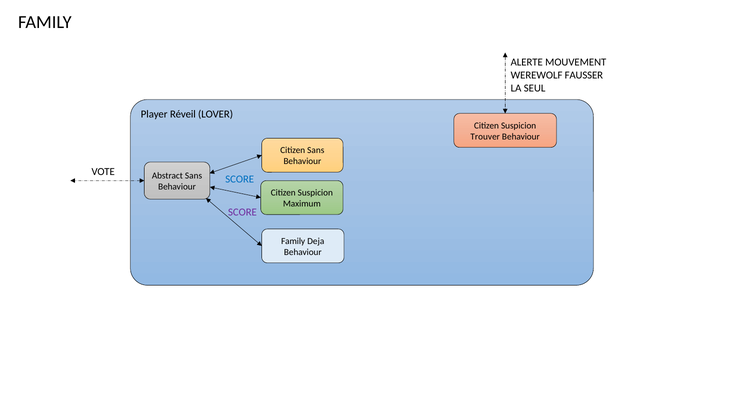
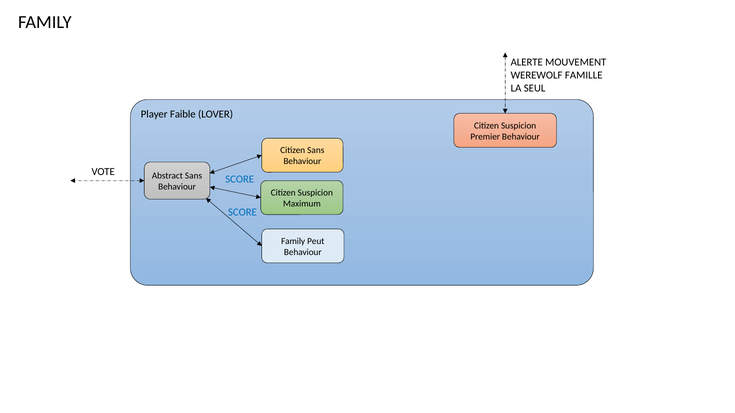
FAUSSER: FAUSSER -> FAMILLE
Réveil: Réveil -> Faible
Trouver: Trouver -> Premier
SCORE at (242, 212) colour: purple -> blue
Deja: Deja -> Peut
